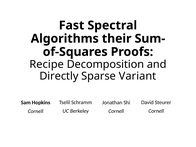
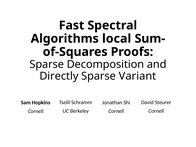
their: their -> local
Recipe at (47, 64): Recipe -> Sparse
